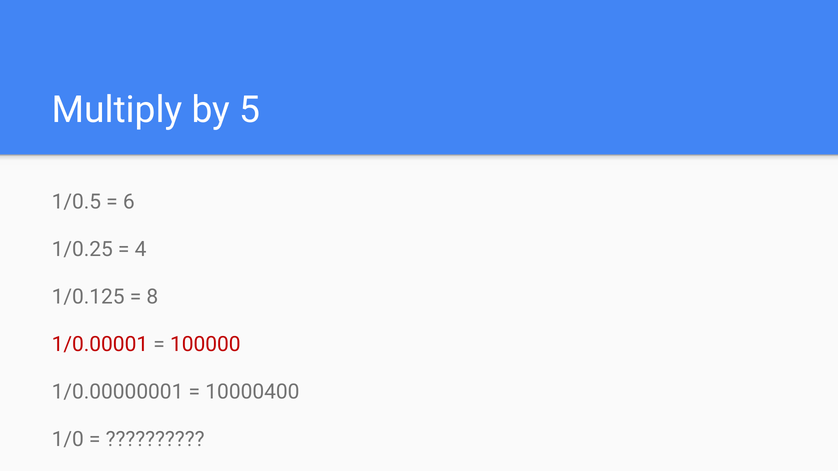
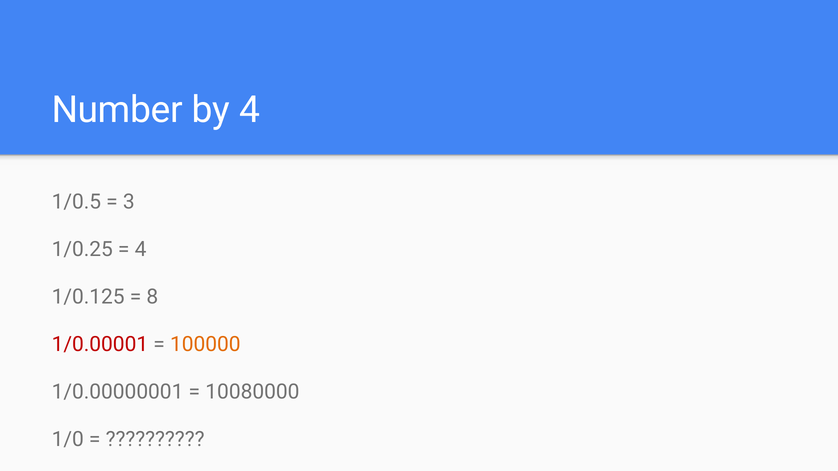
Multiply: Multiply -> Number
by 5: 5 -> 4
6: 6 -> 3
100000 colour: red -> orange
10000400: 10000400 -> 10080000
